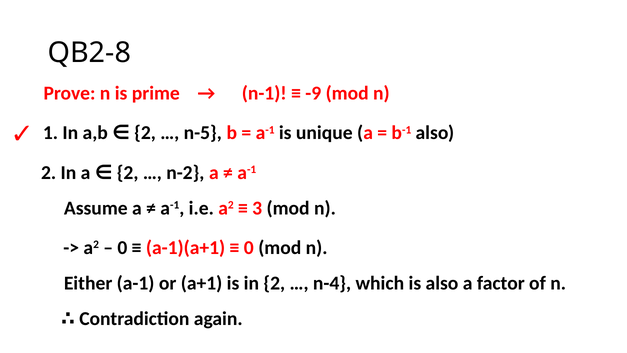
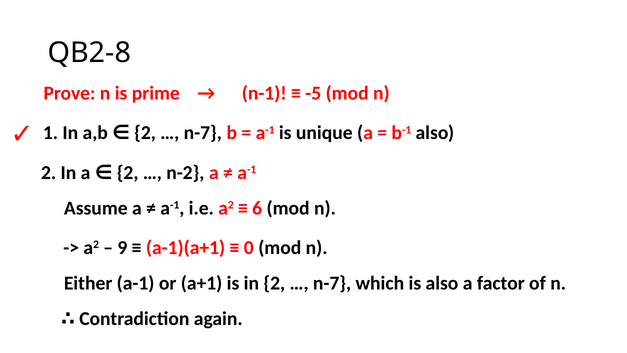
-9: -9 -> -5
n-5 at (203, 133): n-5 -> n-7
3: 3 -> 6
0 at (122, 248): 0 -> 9
n-4 at (332, 283): n-4 -> n-7
